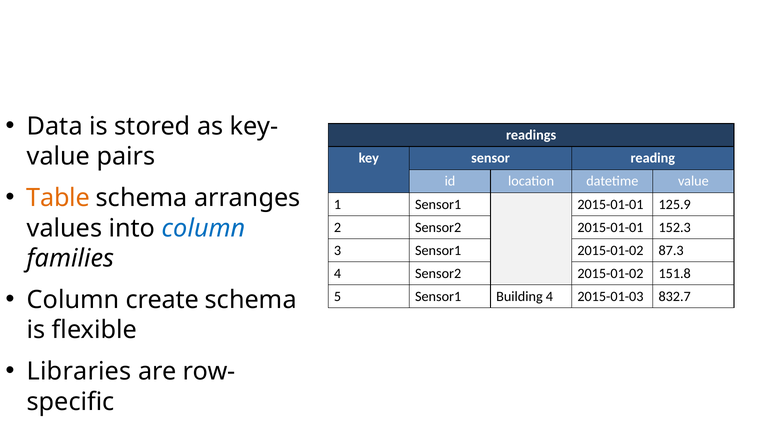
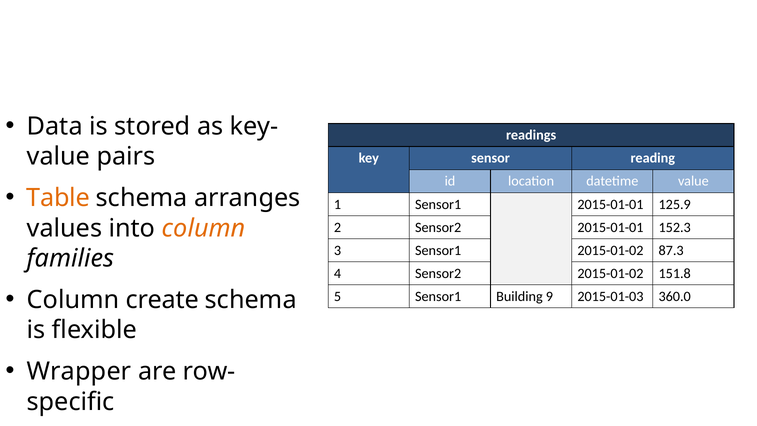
column at (204, 228) colour: blue -> orange
Building 4: 4 -> 9
832.7: 832.7 -> 360.0
Libraries: Libraries -> Wrapper
